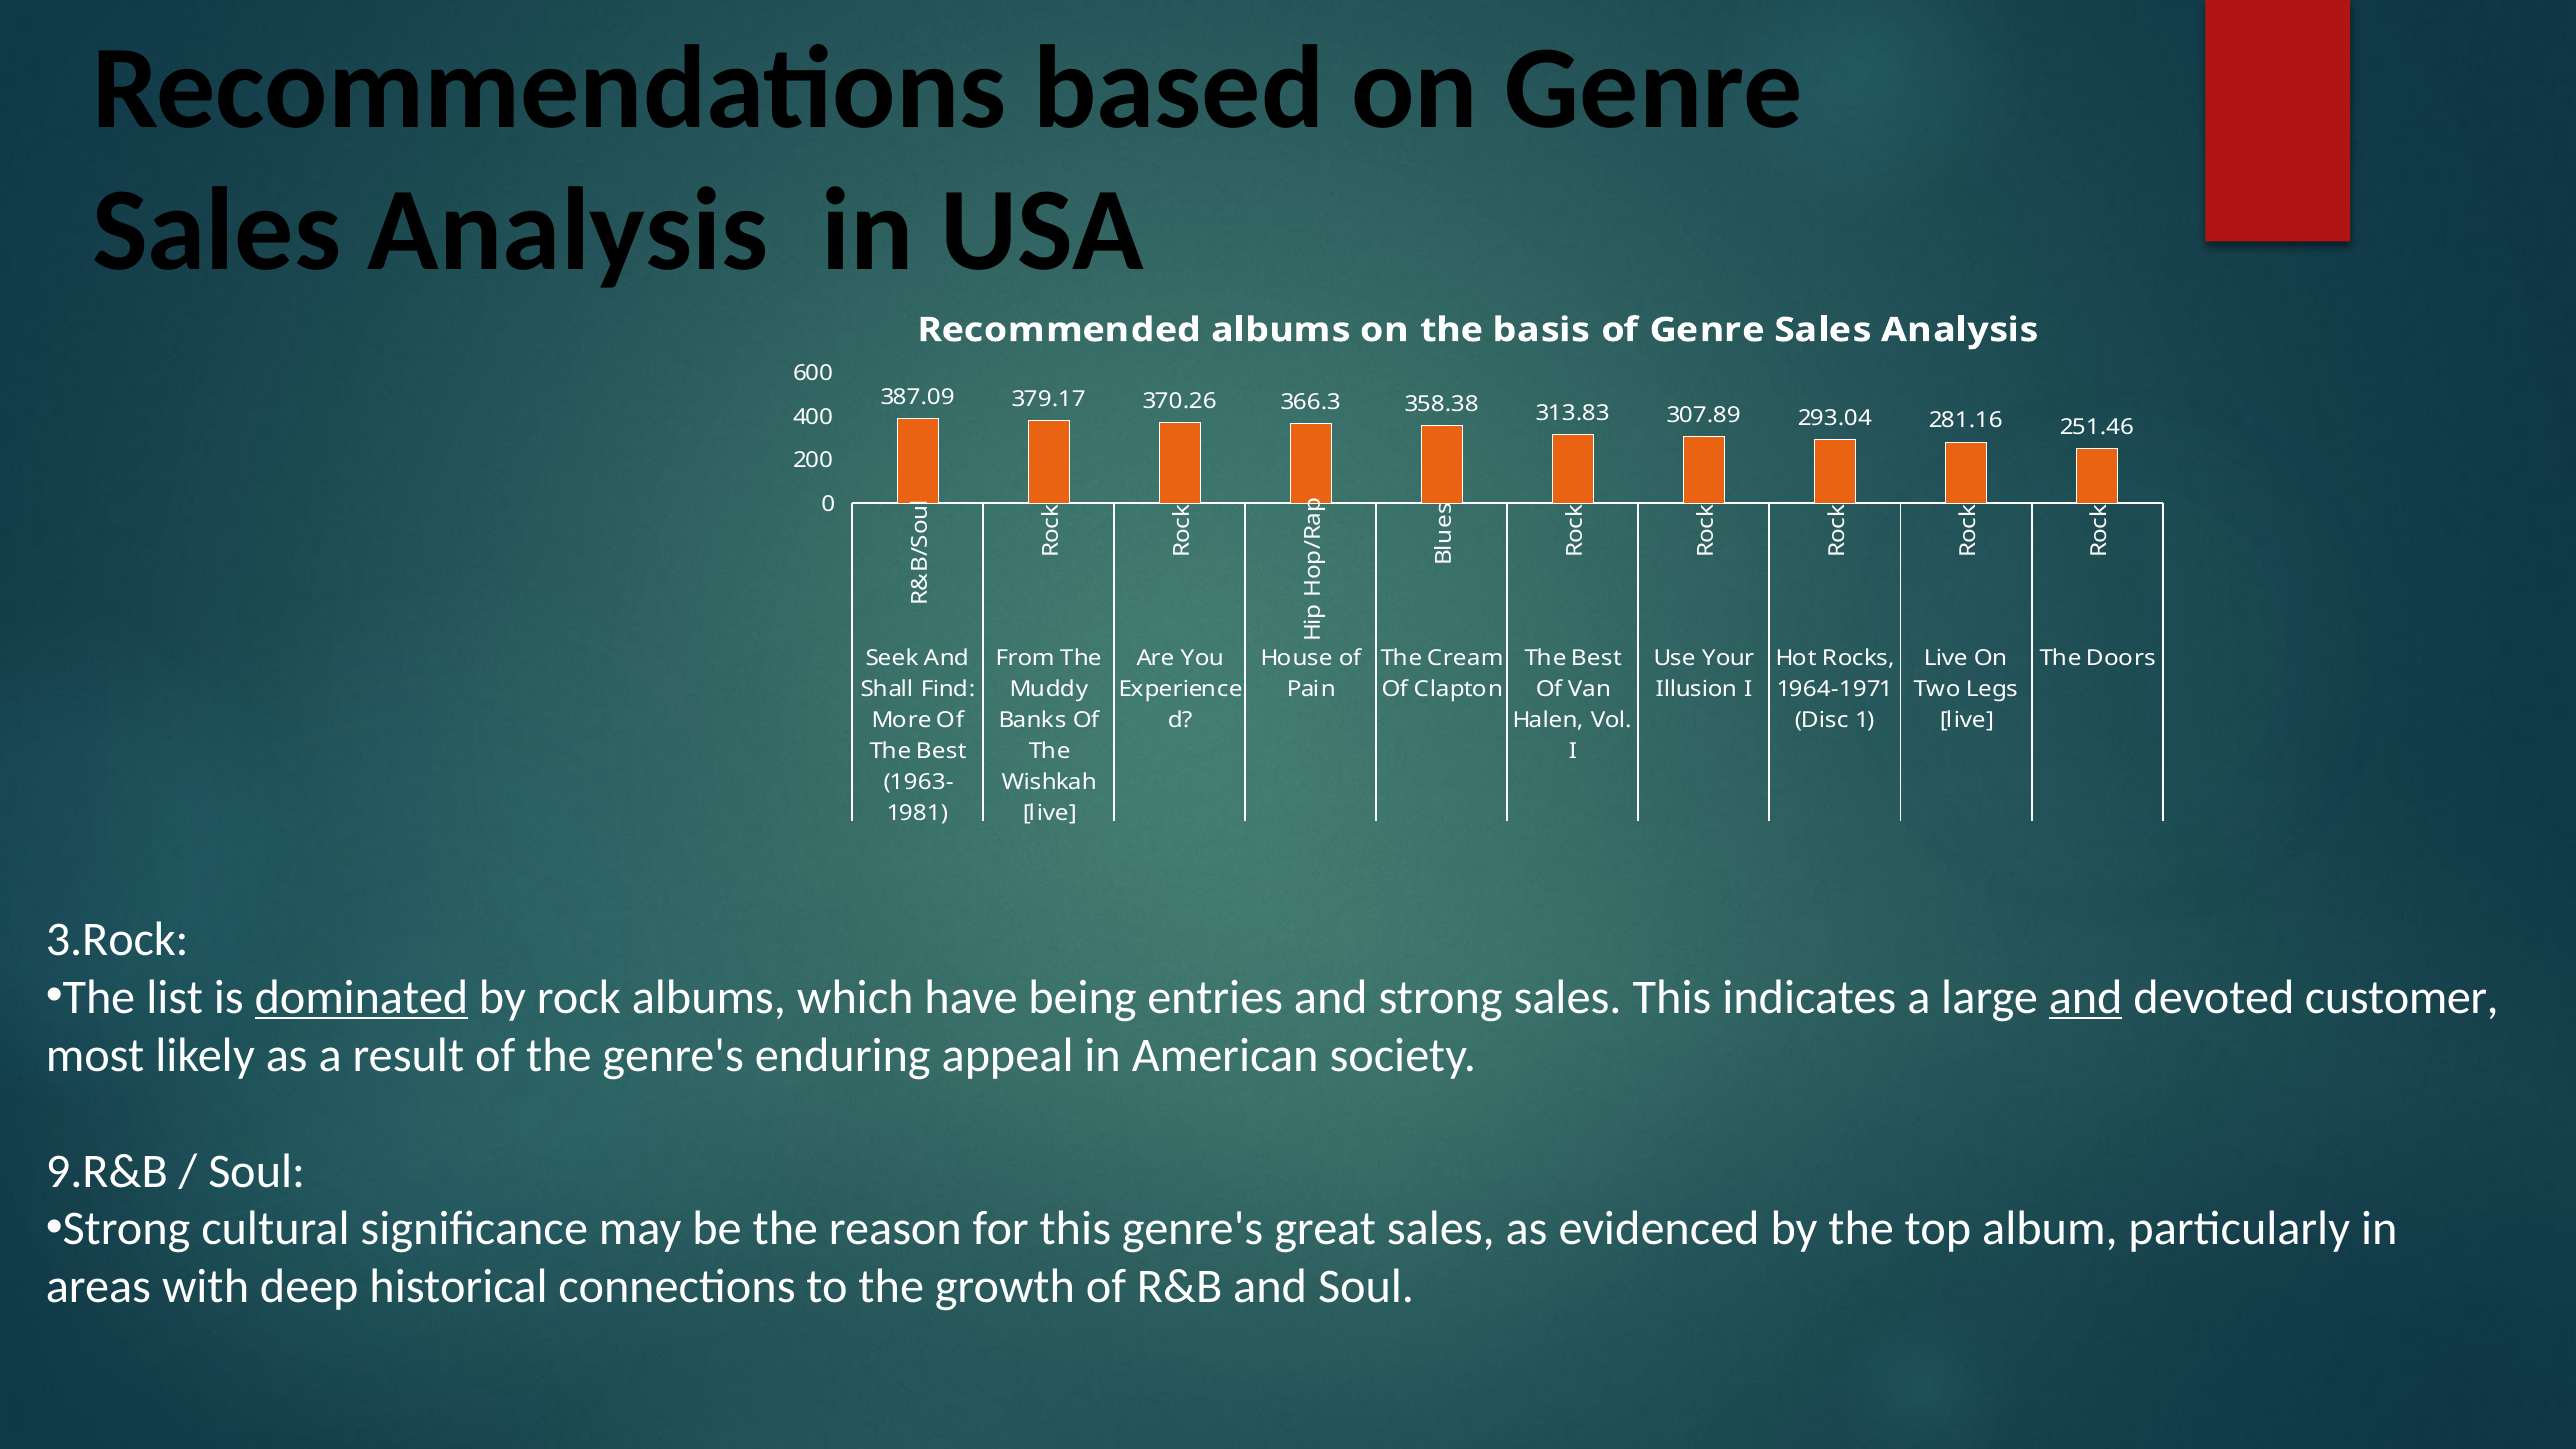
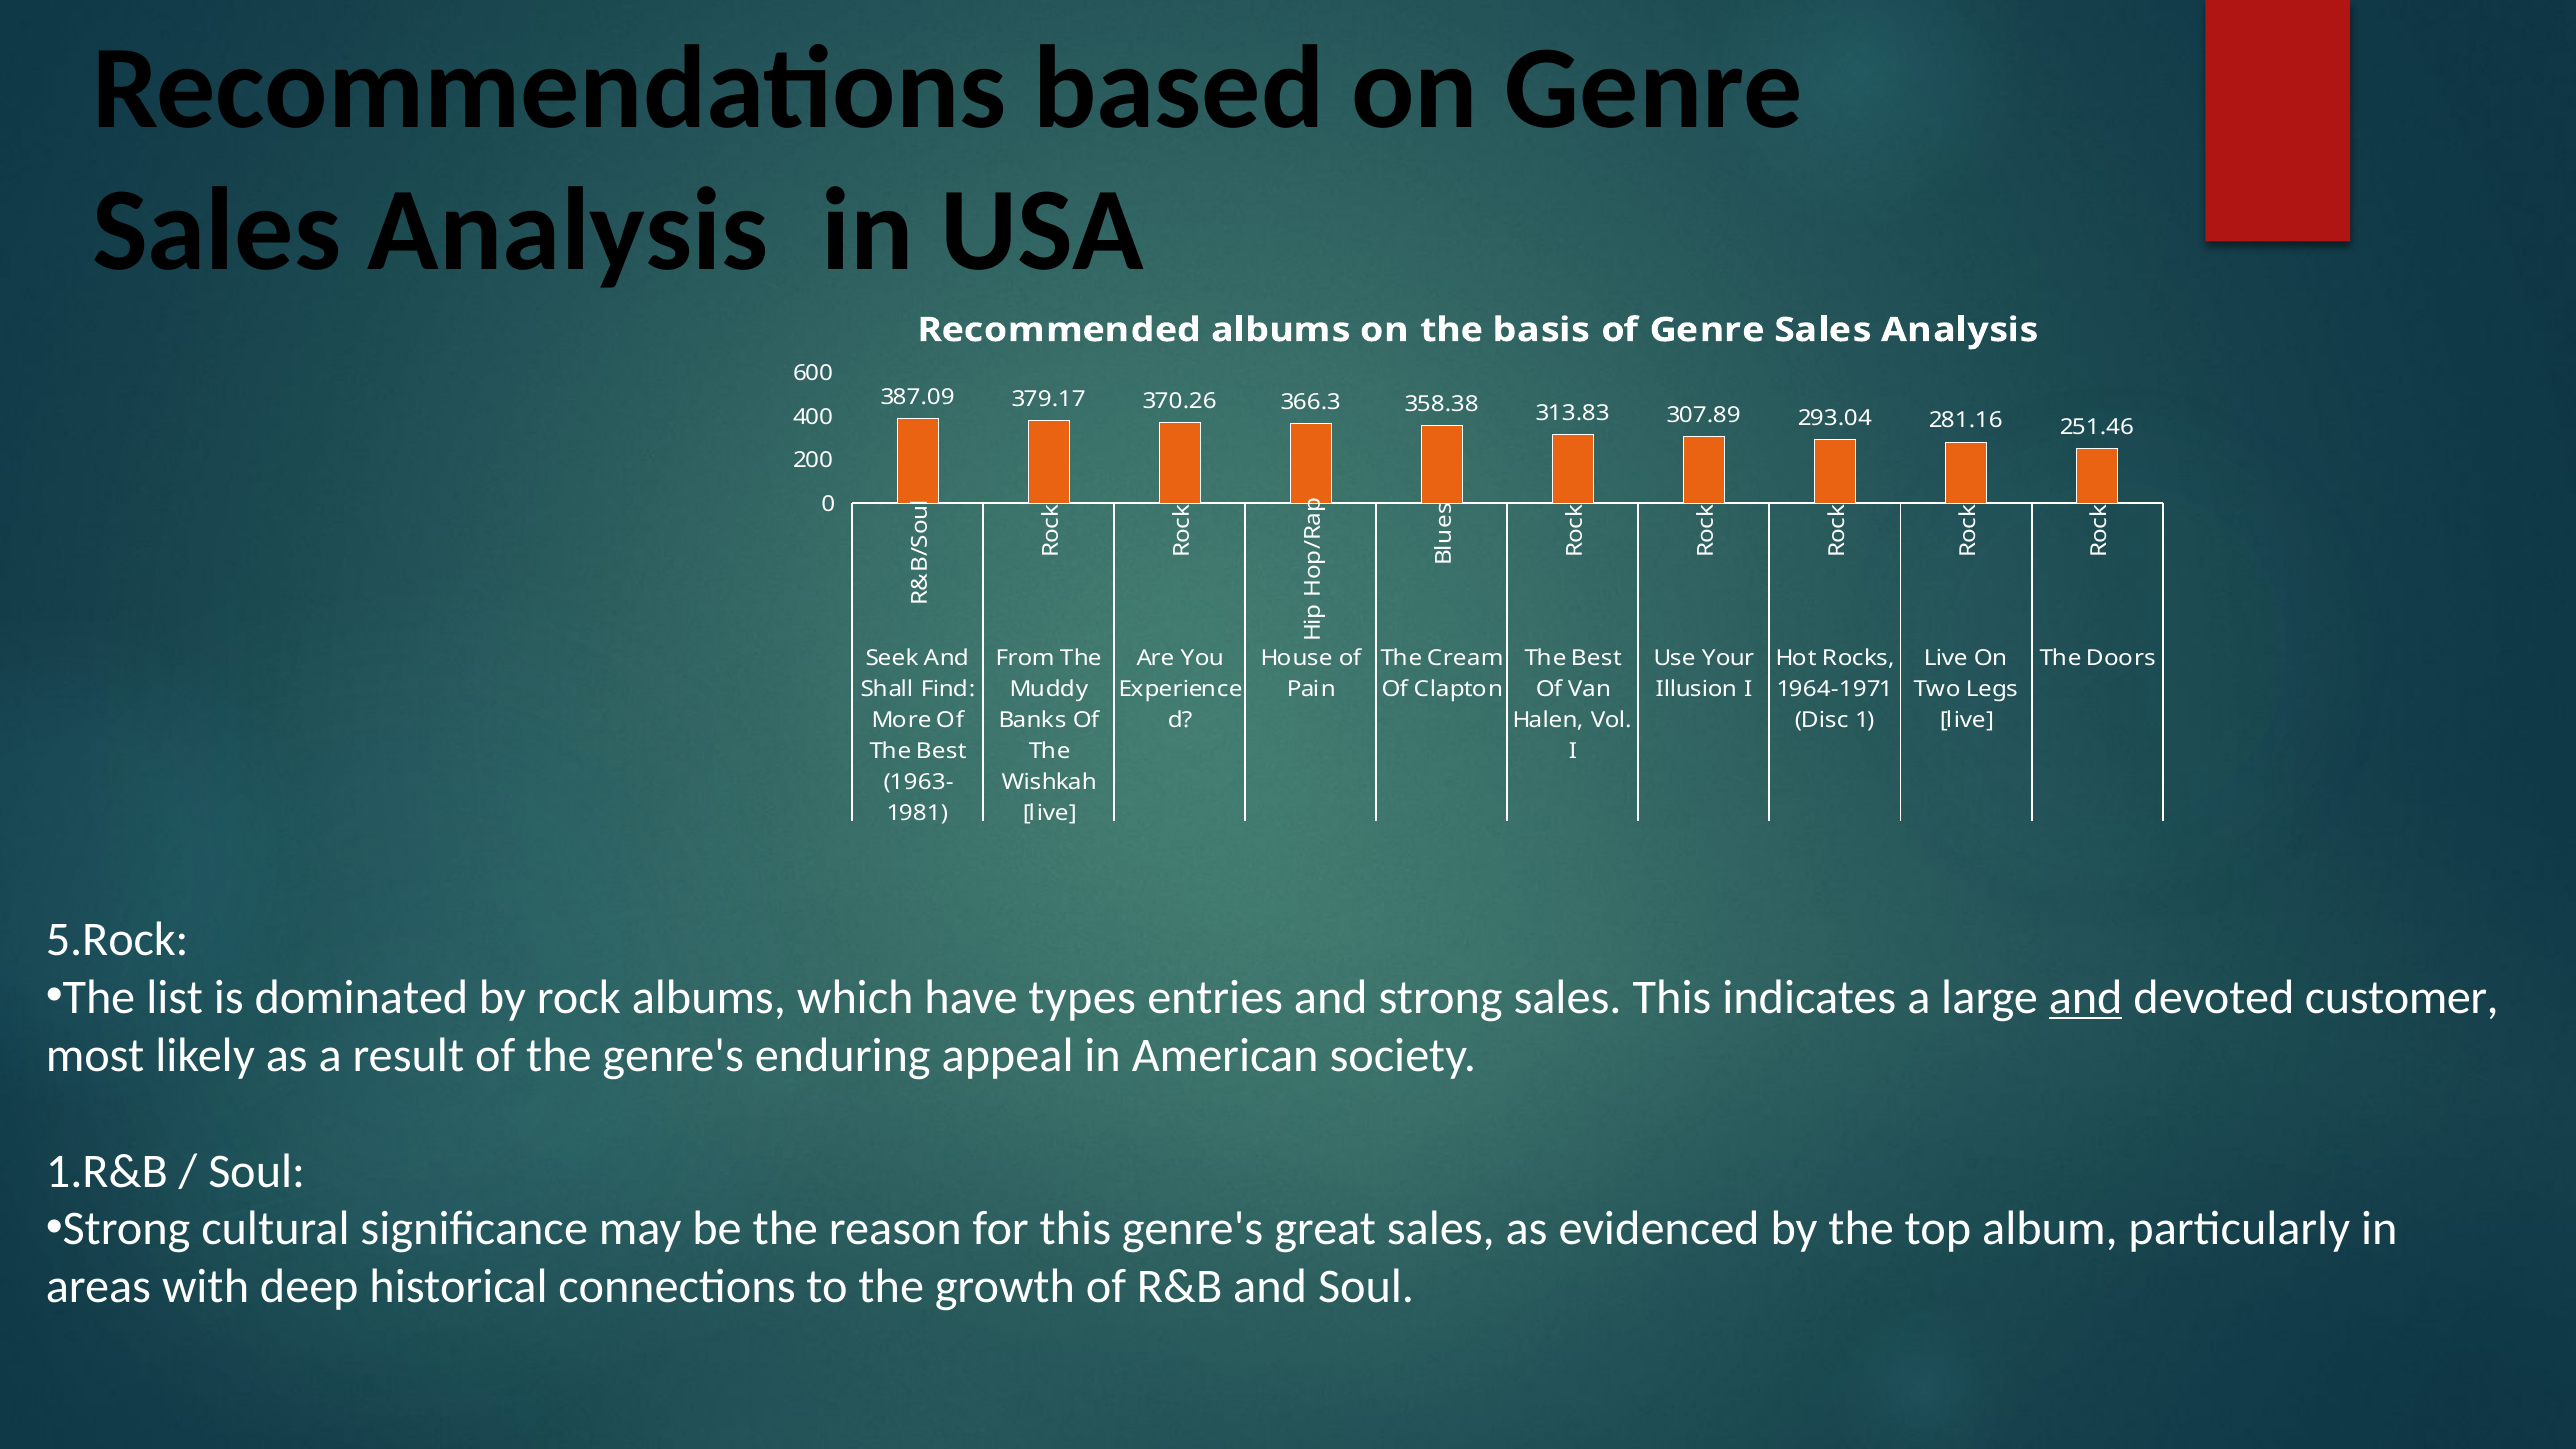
3.Rock: 3.Rock -> 5.Rock
dominated underline: present -> none
being: being -> types
9.R&B: 9.R&B -> 1.R&B
